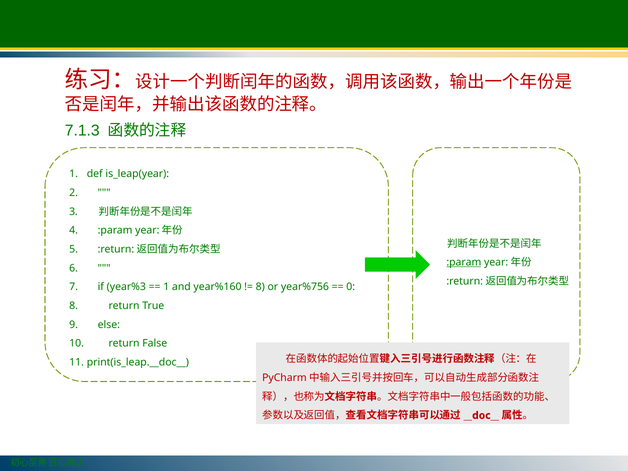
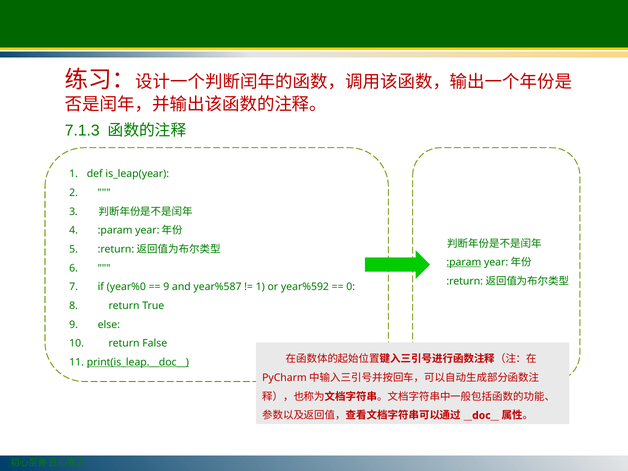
year%3: year%3 -> year%0
1 at (166, 287): 1 -> 9
year%160: year%160 -> year%587
8 at (260, 287): 8 -> 1
year%756: year%756 -> year%592
print(is_leap.__doc__ underline: none -> present
